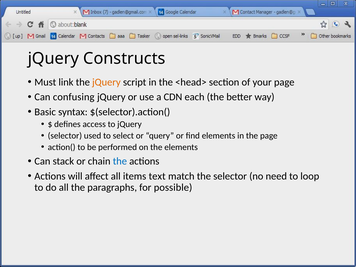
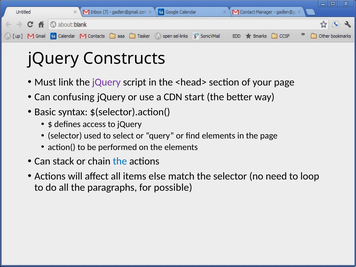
jQuery at (106, 82) colour: orange -> purple
each: each -> start
text: text -> else
